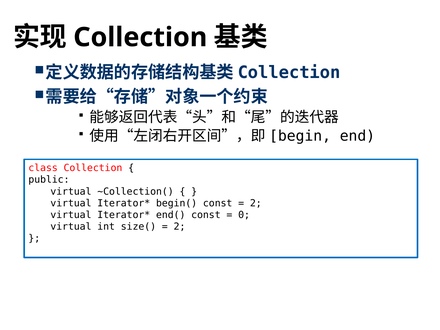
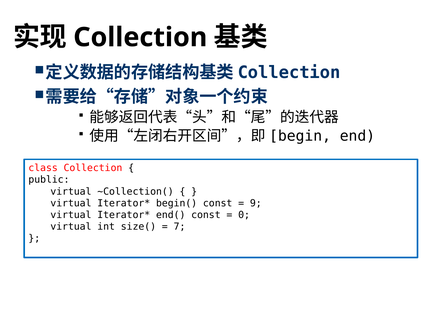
2 at (256, 203): 2 -> 9
2 at (180, 227): 2 -> 7
